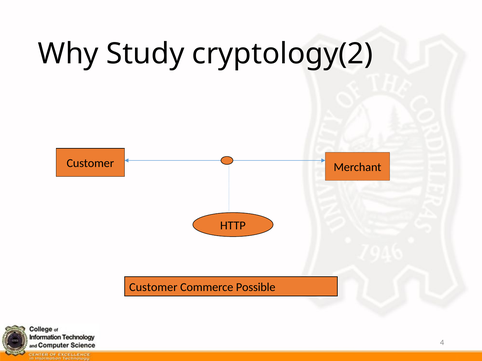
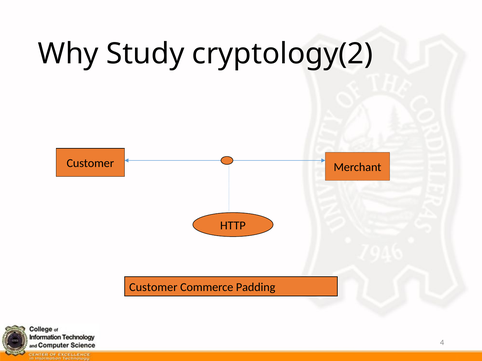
Possible: Possible -> Padding
